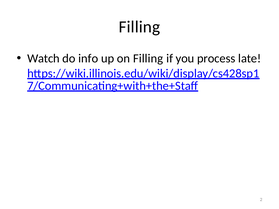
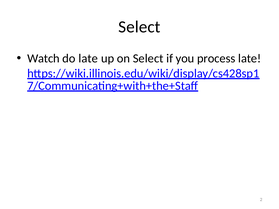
Filling at (139, 27): Filling -> Select
do info: info -> late
on Filling: Filling -> Select
